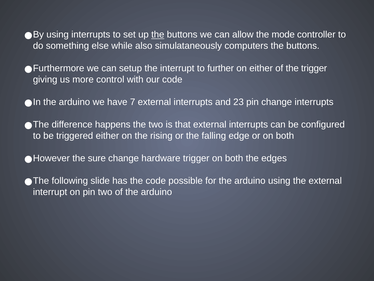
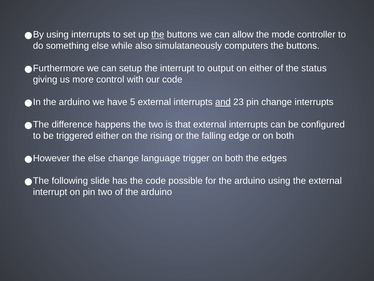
further: further -> output
the trigger: trigger -> status
7: 7 -> 5
and underline: none -> present
the sure: sure -> else
hardware: hardware -> language
